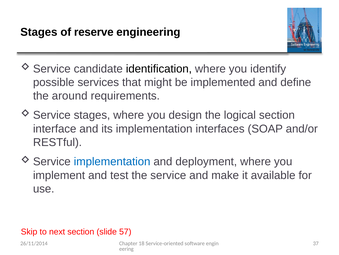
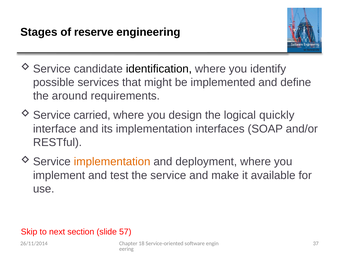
stages at (92, 115): stages -> carried
logical section: section -> quickly
implementation at (112, 161) colour: blue -> orange
